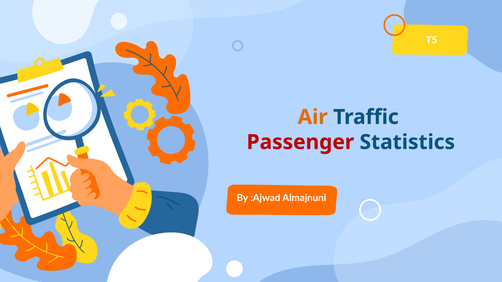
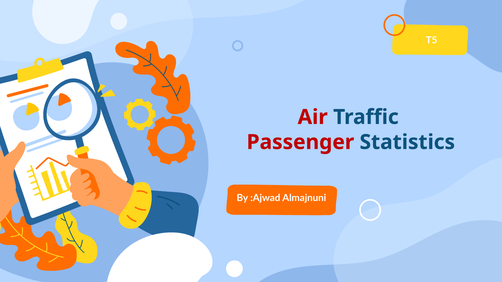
Air colour: orange -> red
